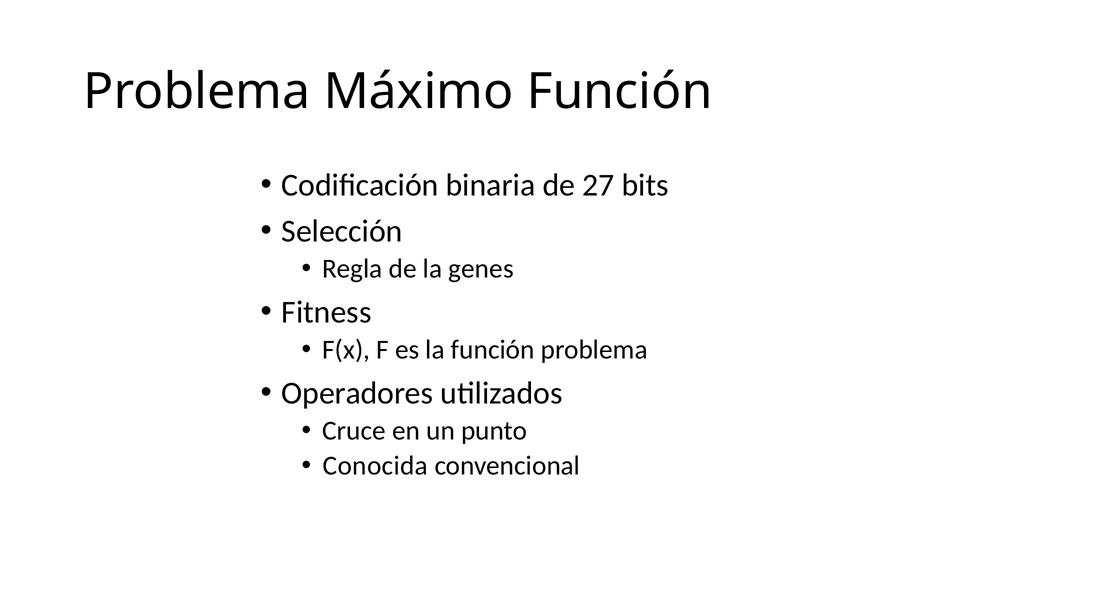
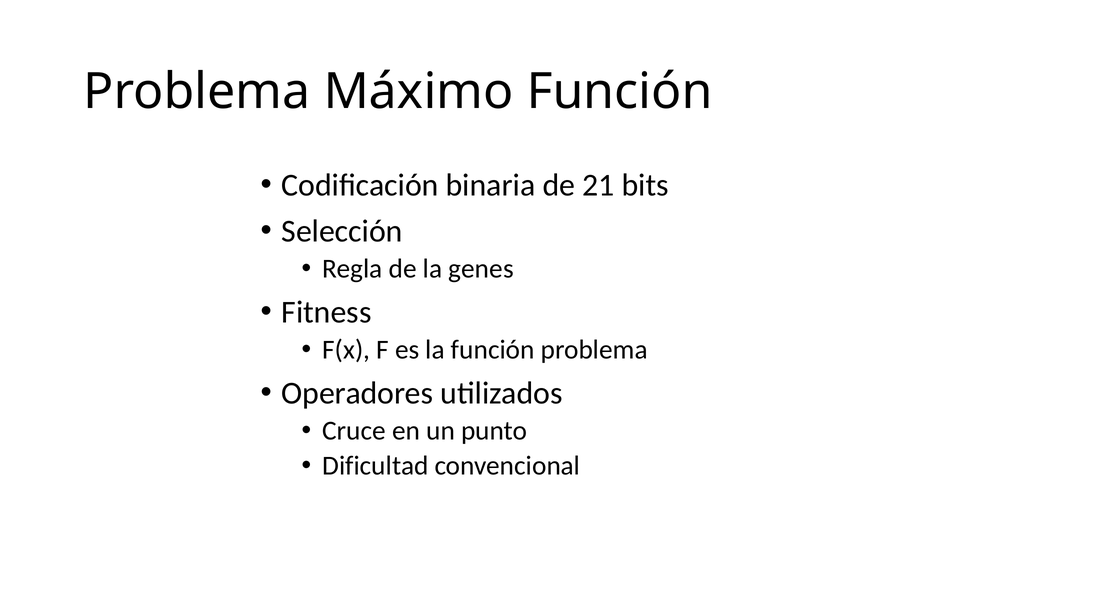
27: 27 -> 21
Conocida: Conocida -> Dificultad
